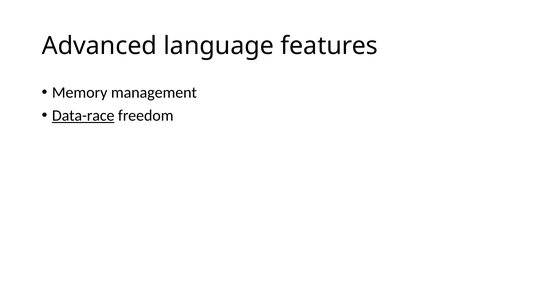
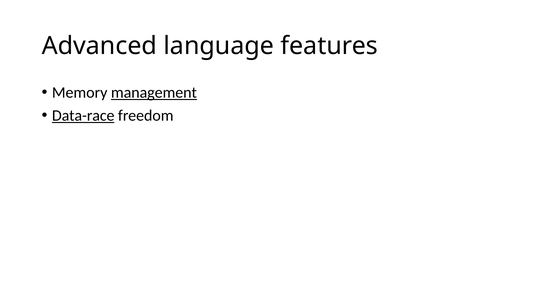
management underline: none -> present
